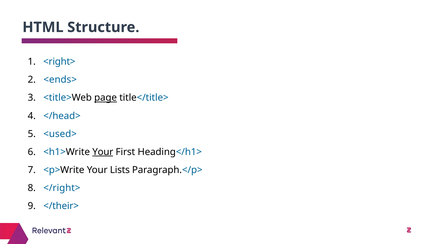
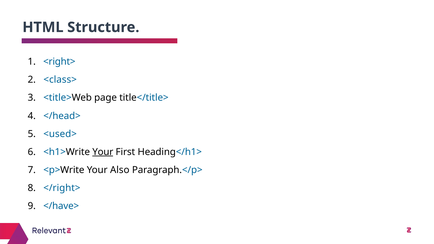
<ends>: <ends> -> <class>
page underline: present -> none
Lists: Lists -> Also
</their>: </their> -> </have>
